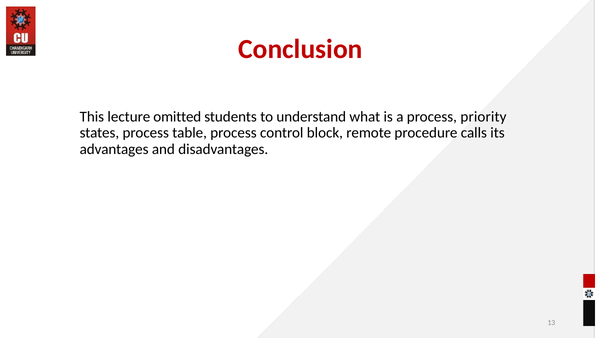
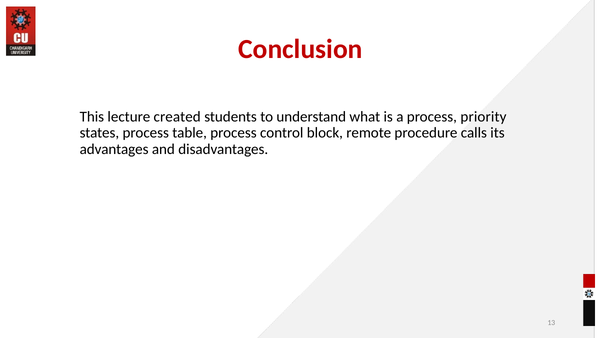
omitted: omitted -> created
